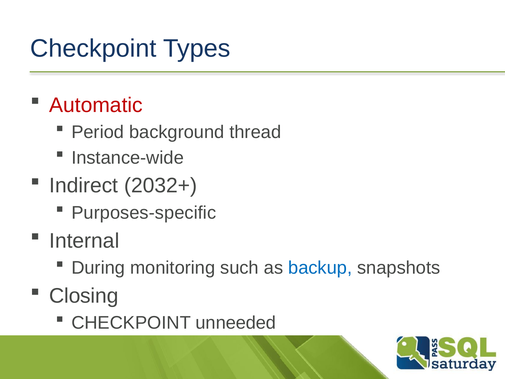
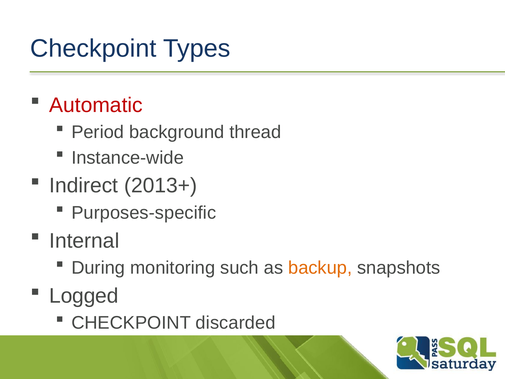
2032+: 2032+ -> 2013+
backup colour: blue -> orange
Closing: Closing -> Logged
unneeded: unneeded -> discarded
